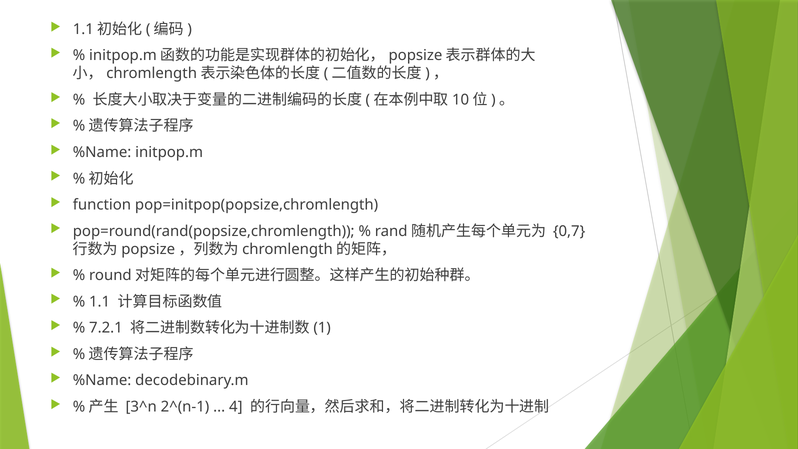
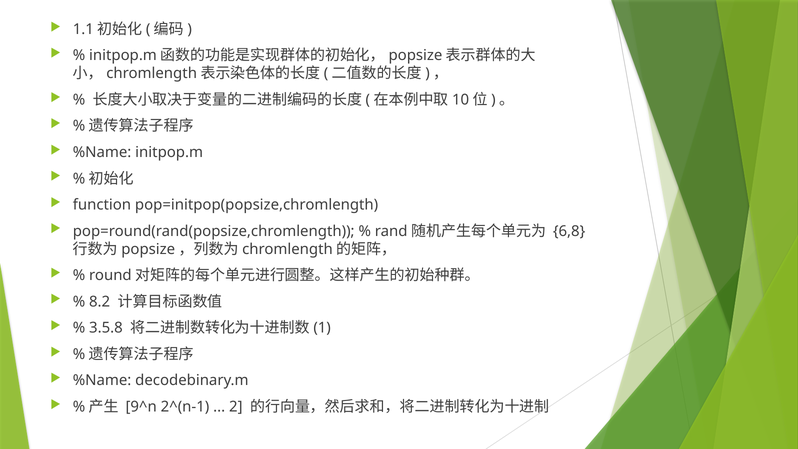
0,7: 0,7 -> 6,8
1.1: 1.1 -> 8.2
7.2.1: 7.2.1 -> 3.5.8
3^n: 3^n -> 9^n
4: 4 -> 2
